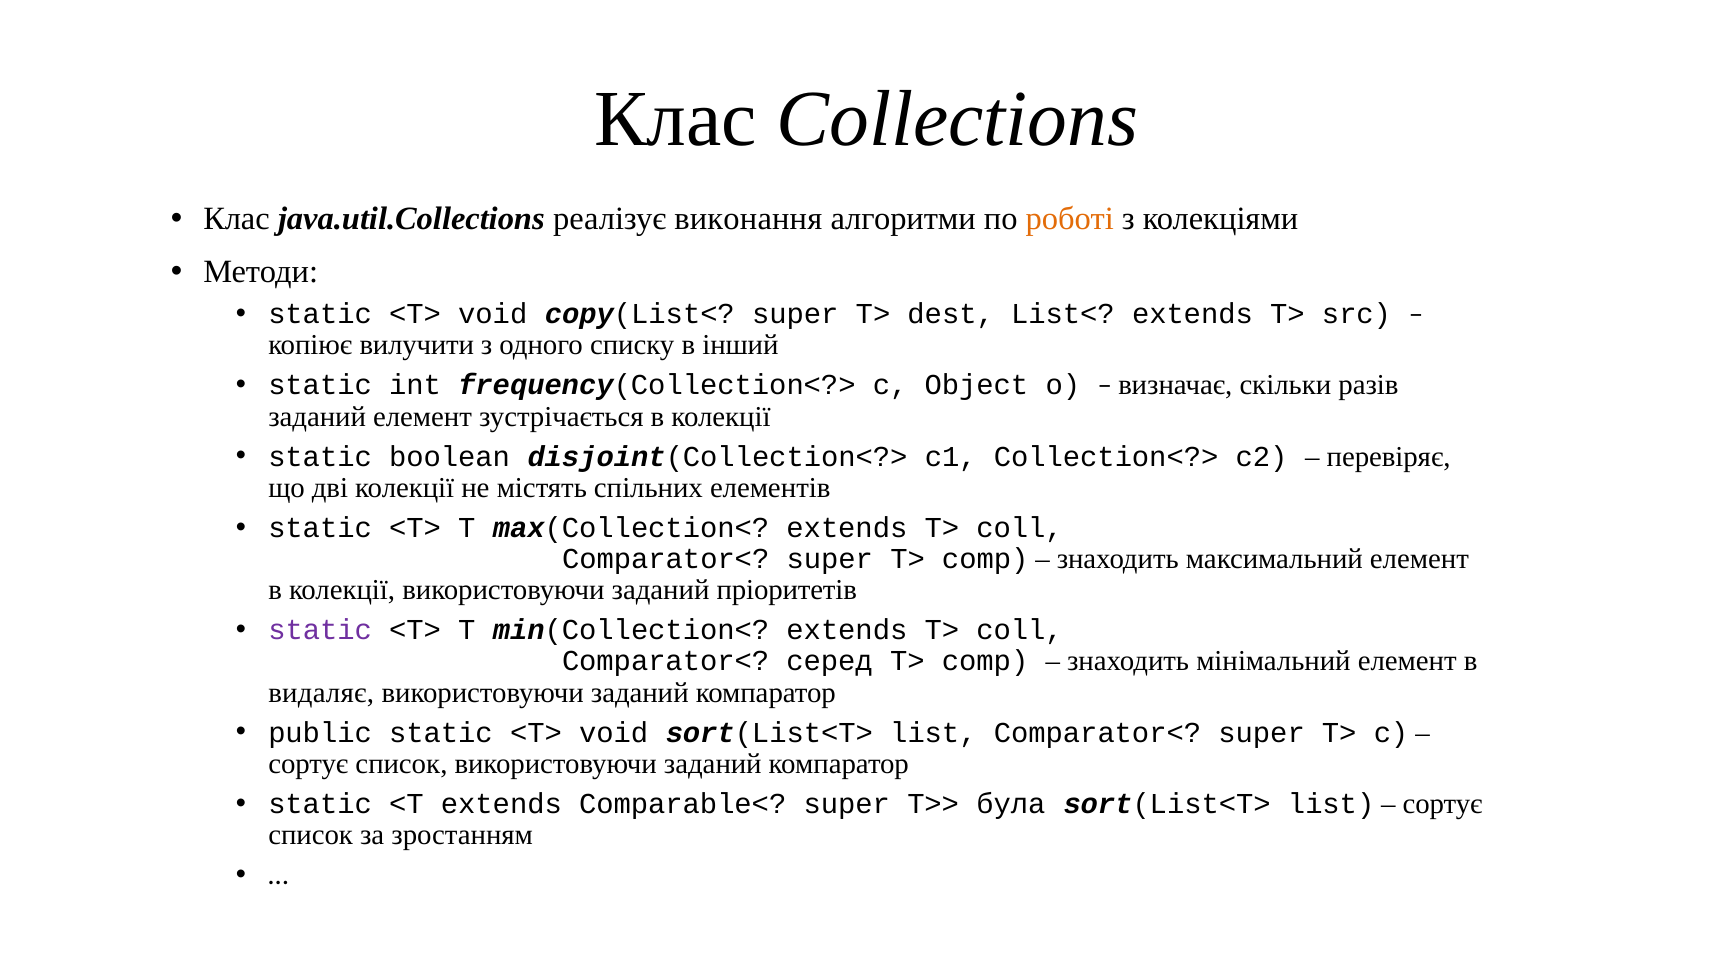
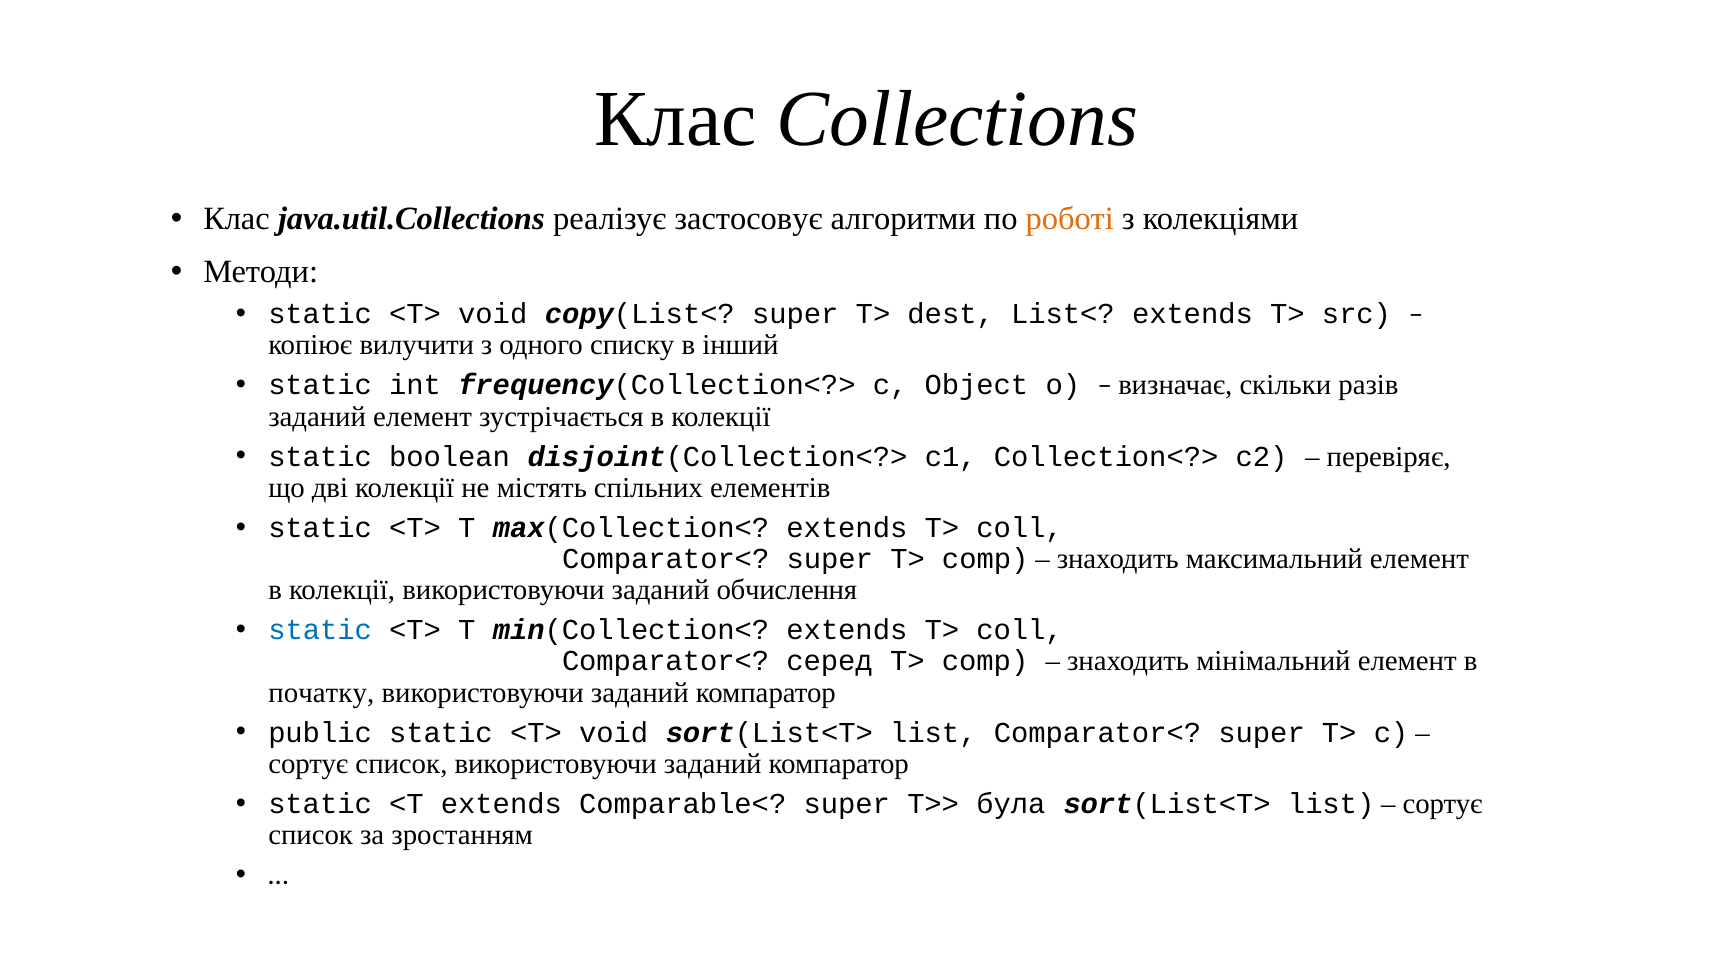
виконання: виконання -> застосовує
пріоритетів: пріоритетів -> обчислення
static at (320, 630) colour: purple -> blue
видаляє: видаляє -> початку
